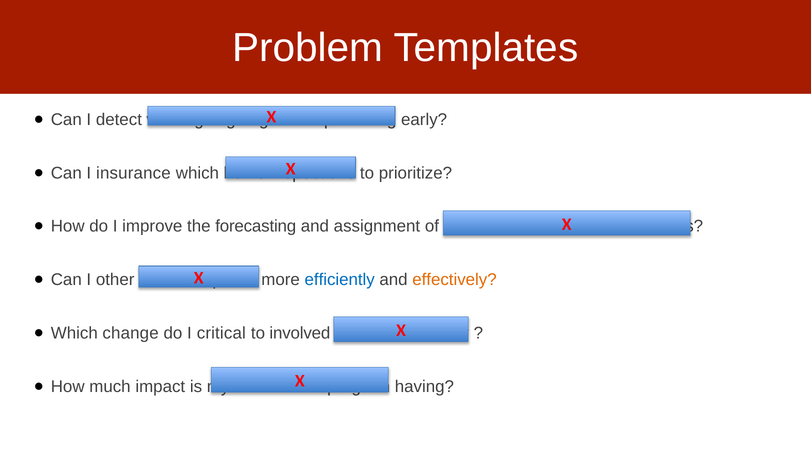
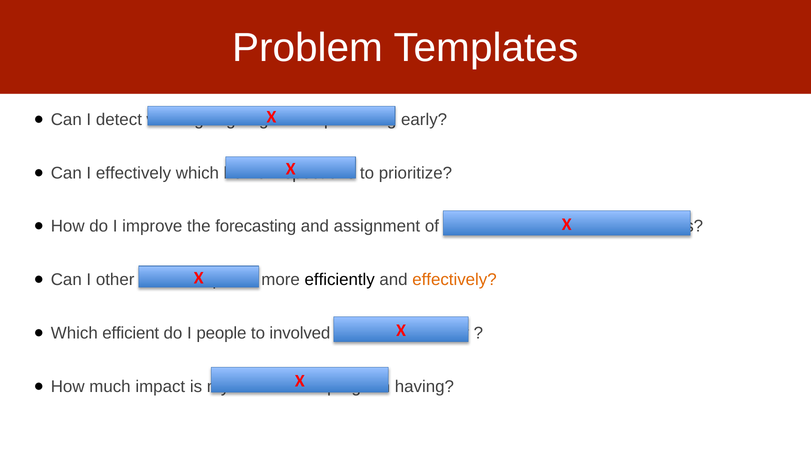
I insurance: insurance -> effectively
efficiently colour: blue -> black
change: change -> efficient
critical: critical -> people
